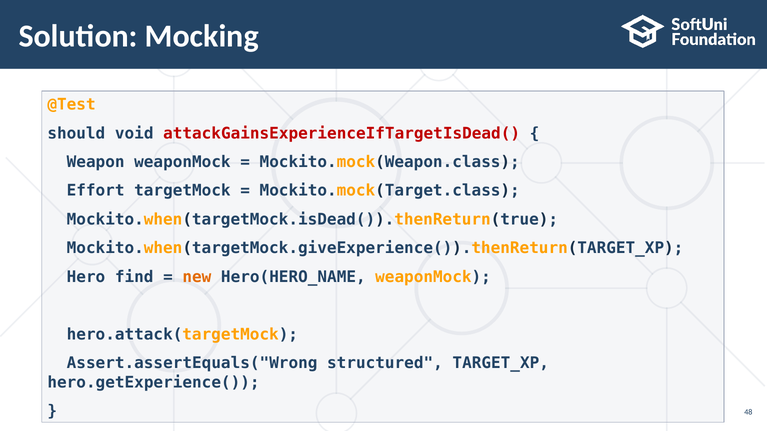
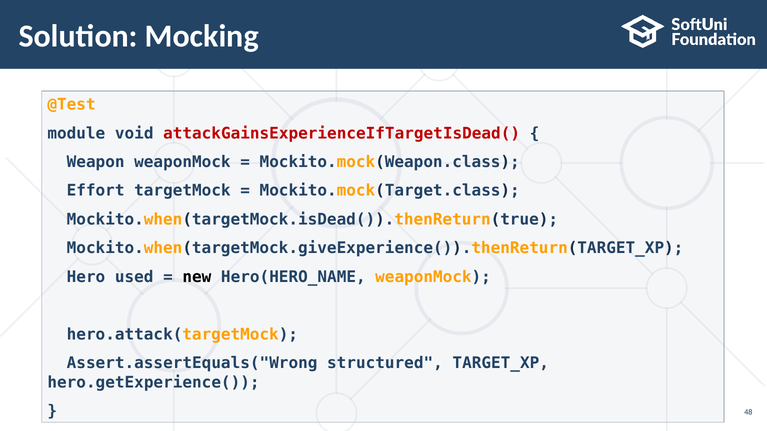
should: should -> module
find: find -> used
new colour: orange -> black
